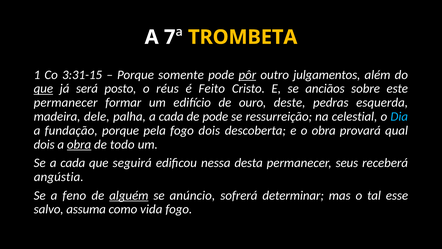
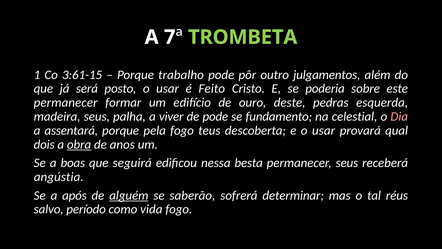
TROMBETA colour: yellow -> light green
3:31-15: 3:31-15 -> 3:61-15
somente: somente -> trabalho
pôr underline: present -> none
que at (43, 89) underline: present -> none
posto o réus: réus -> usar
anciãos: anciãos -> poderia
madeira dele: dele -> seus
palha a cada: cada -> viver
ressurreição: ressurreição -> fundamento
Dia colour: light blue -> pink
fundação: fundação -> assentará
fogo dois: dois -> teus
e o obra: obra -> usar
todo: todo -> anos
Se a cada: cada -> boas
desta: desta -> besta
feno: feno -> após
anúncio: anúncio -> saberão
esse: esse -> réus
assuma: assuma -> período
